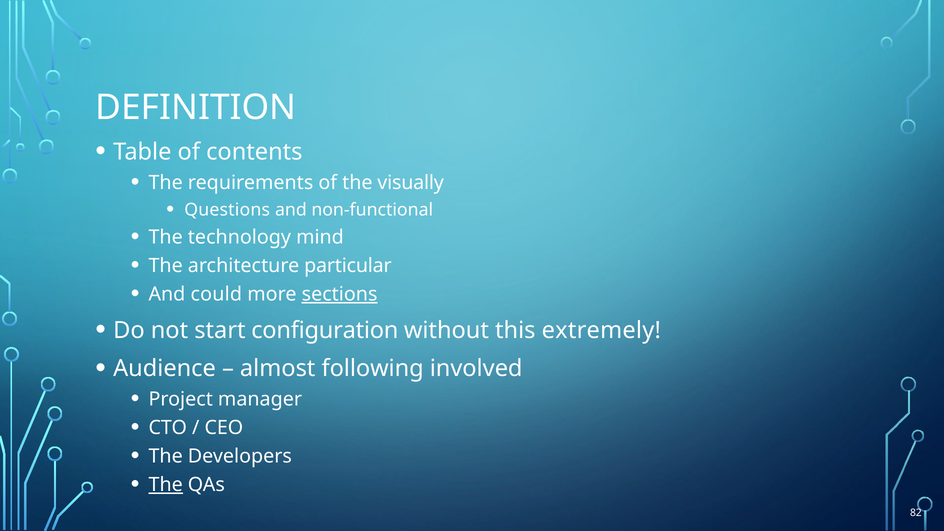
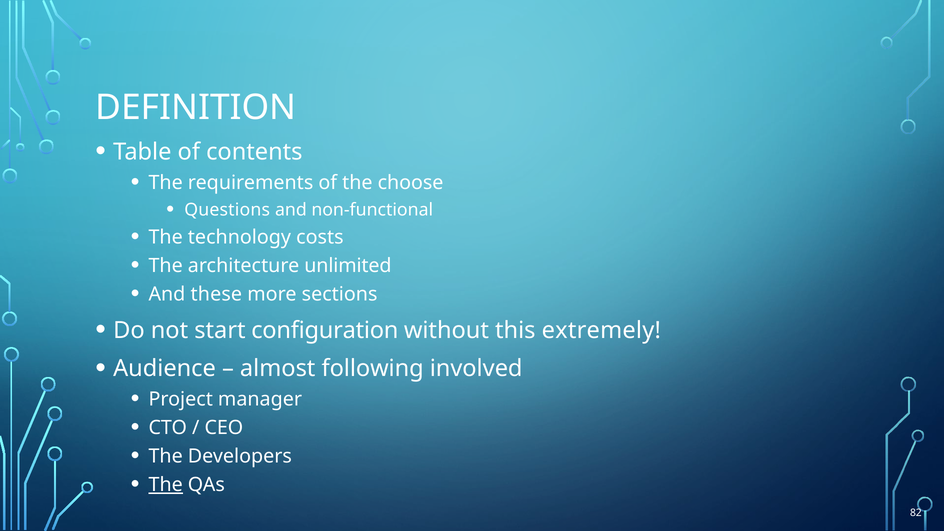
visually: visually -> choose
mind: mind -> costs
particular: particular -> unlimited
could: could -> these
sections underline: present -> none
